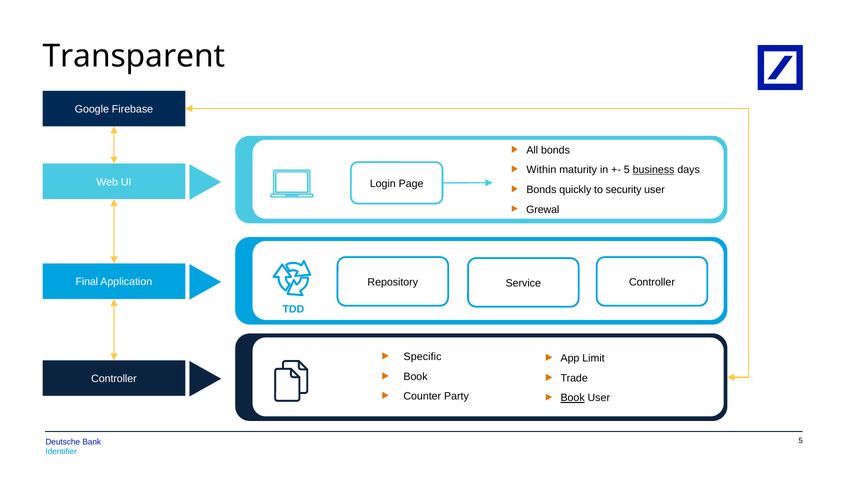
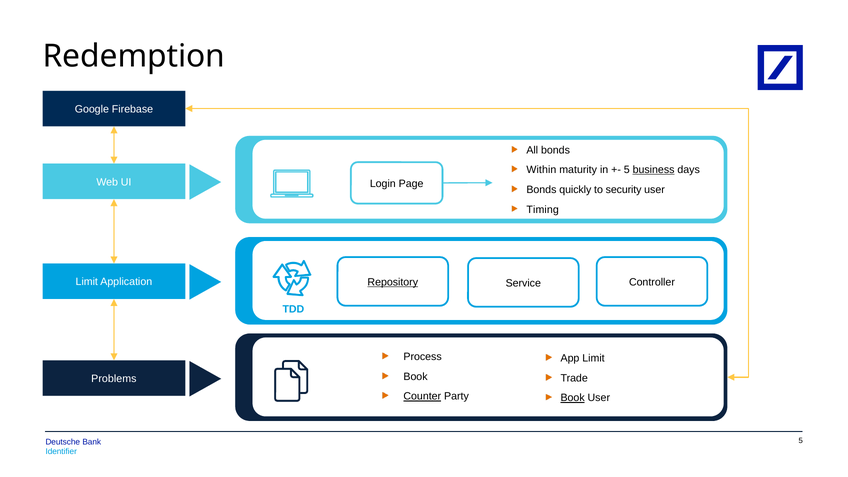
Transparent: Transparent -> Redemption
Grewal: Grewal -> Timing
Final at (87, 282): Final -> Limit
Repository underline: none -> present
Specific: Specific -> Process
Controller at (114, 379): Controller -> Problems
Counter underline: none -> present
